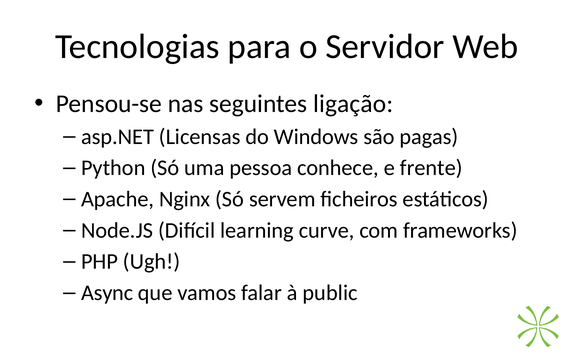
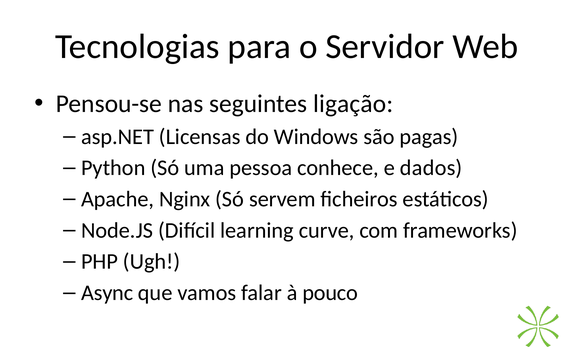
frente: frente -> dados
public: public -> pouco
